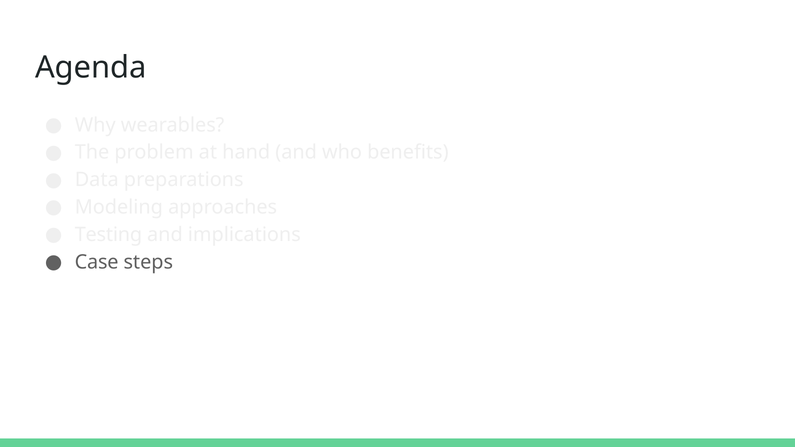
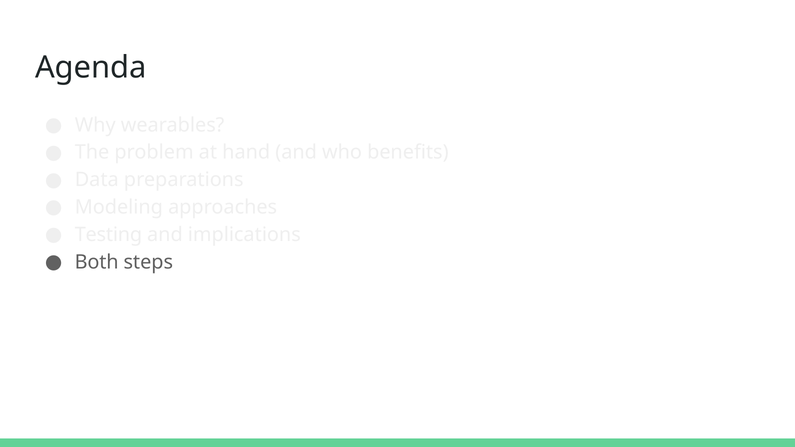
Case: Case -> Both
